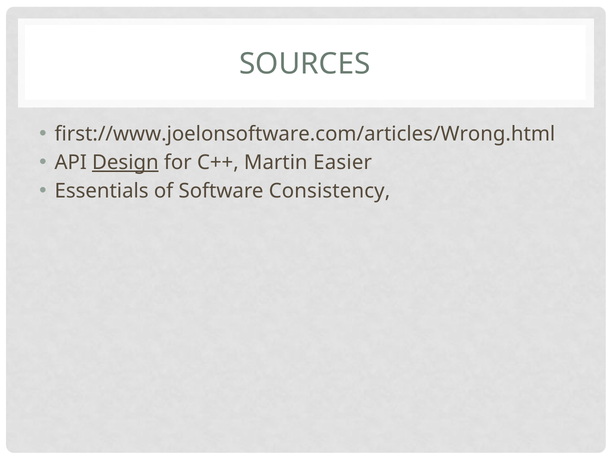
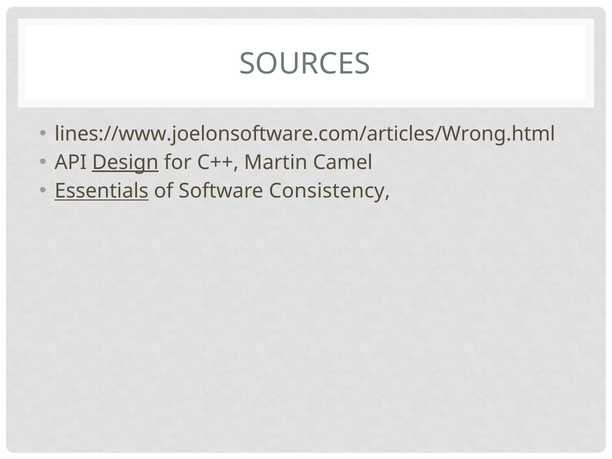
first://www.joelonsoftware.com/articles/Wrong.html: first://www.joelonsoftware.com/articles/Wrong.html -> lines://www.joelonsoftware.com/articles/Wrong.html
Easier: Easier -> Camel
Essentials underline: none -> present
